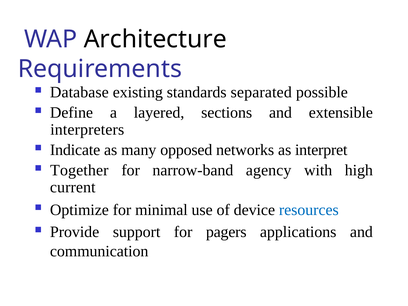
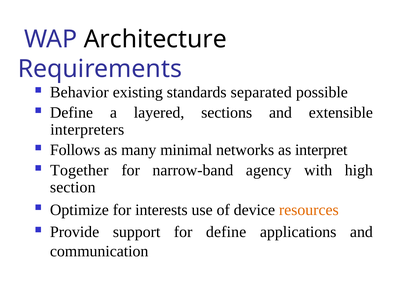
Database: Database -> Behavior
Indicate: Indicate -> Follows
opposed: opposed -> minimal
current: current -> section
minimal: minimal -> interests
resources colour: blue -> orange
for pagers: pagers -> define
